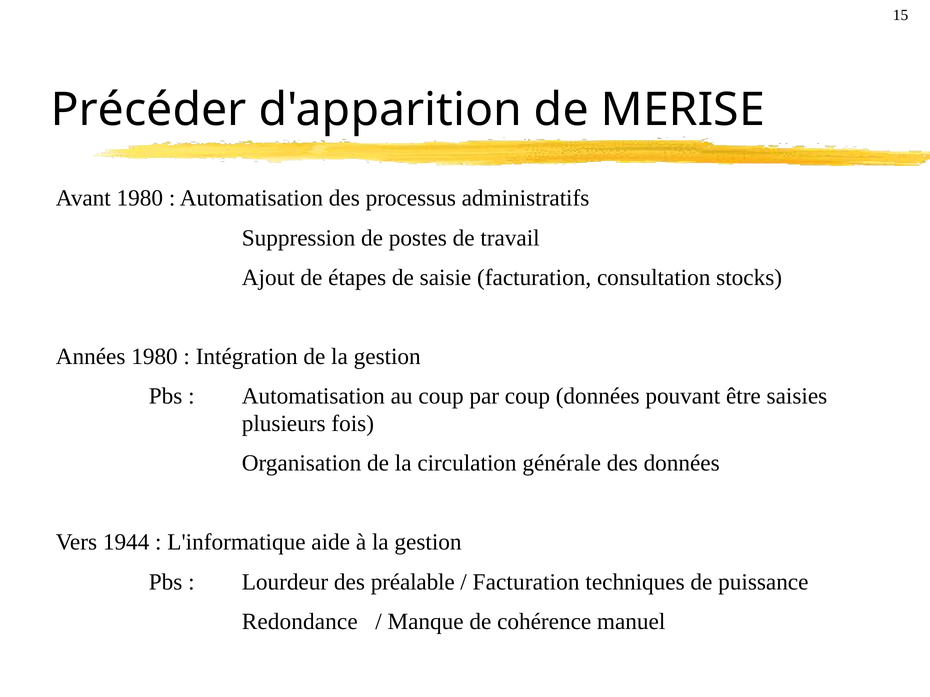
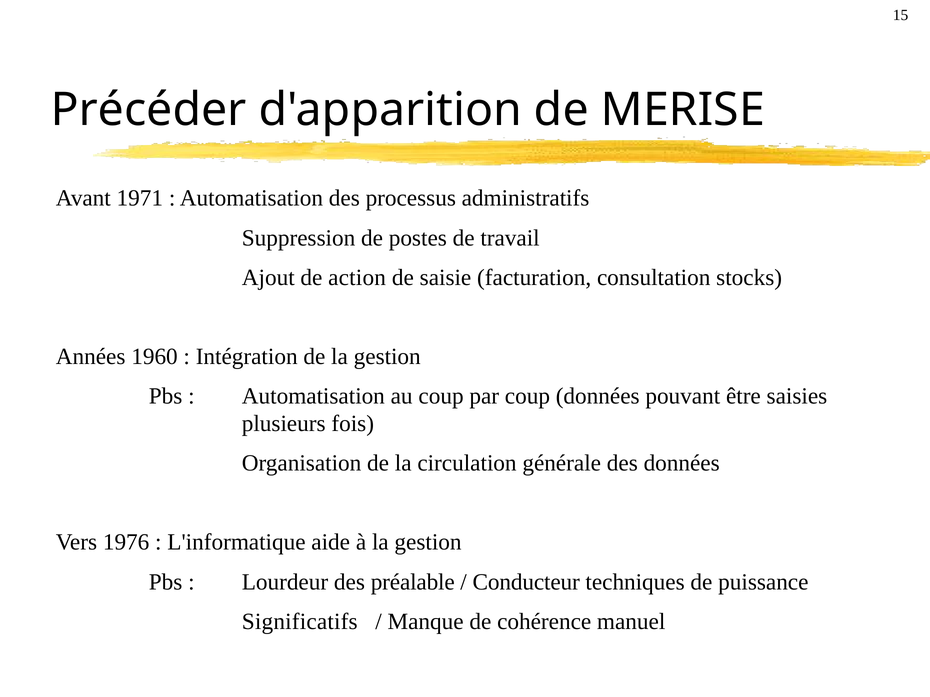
Avant 1980: 1980 -> 1971
étapes: étapes -> action
Années 1980: 1980 -> 1960
1944: 1944 -> 1976
Facturation at (526, 582): Facturation -> Conducteur
Redondance: Redondance -> Significatifs
